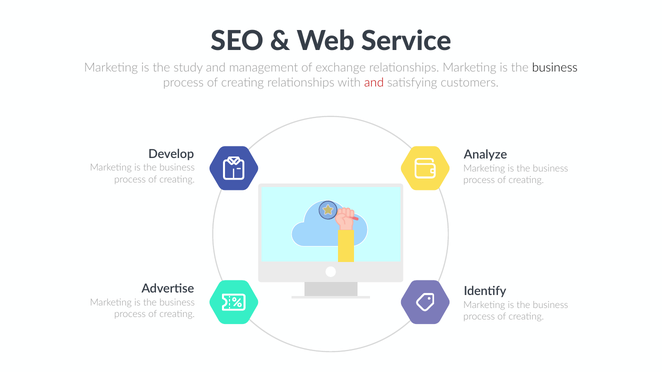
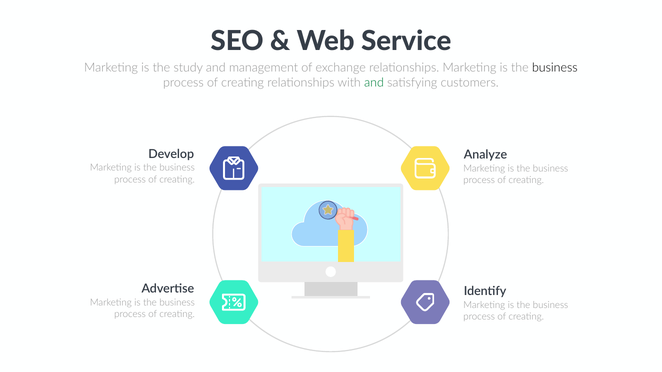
and at (374, 83) colour: red -> green
